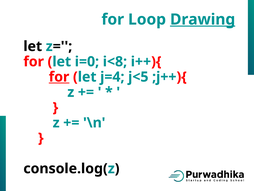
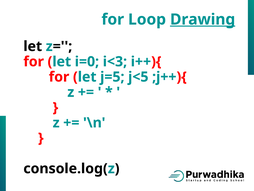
i<8: i<8 -> i<3
for at (59, 77) underline: present -> none
j=4: j=4 -> j=5
